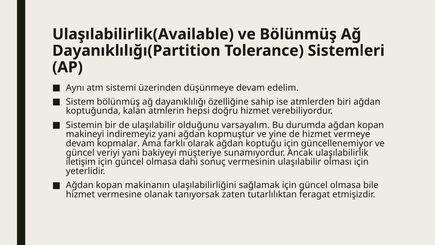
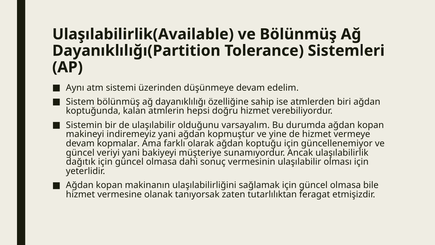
iletişim: iletişim -> dağıtık
